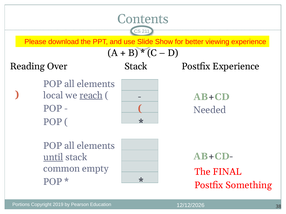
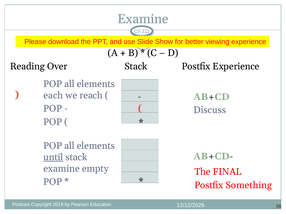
Contents at (143, 19): Contents -> Examine
local: local -> each
reach underline: present -> none
Needed: Needed -> Discuss
common at (62, 169): common -> examine
